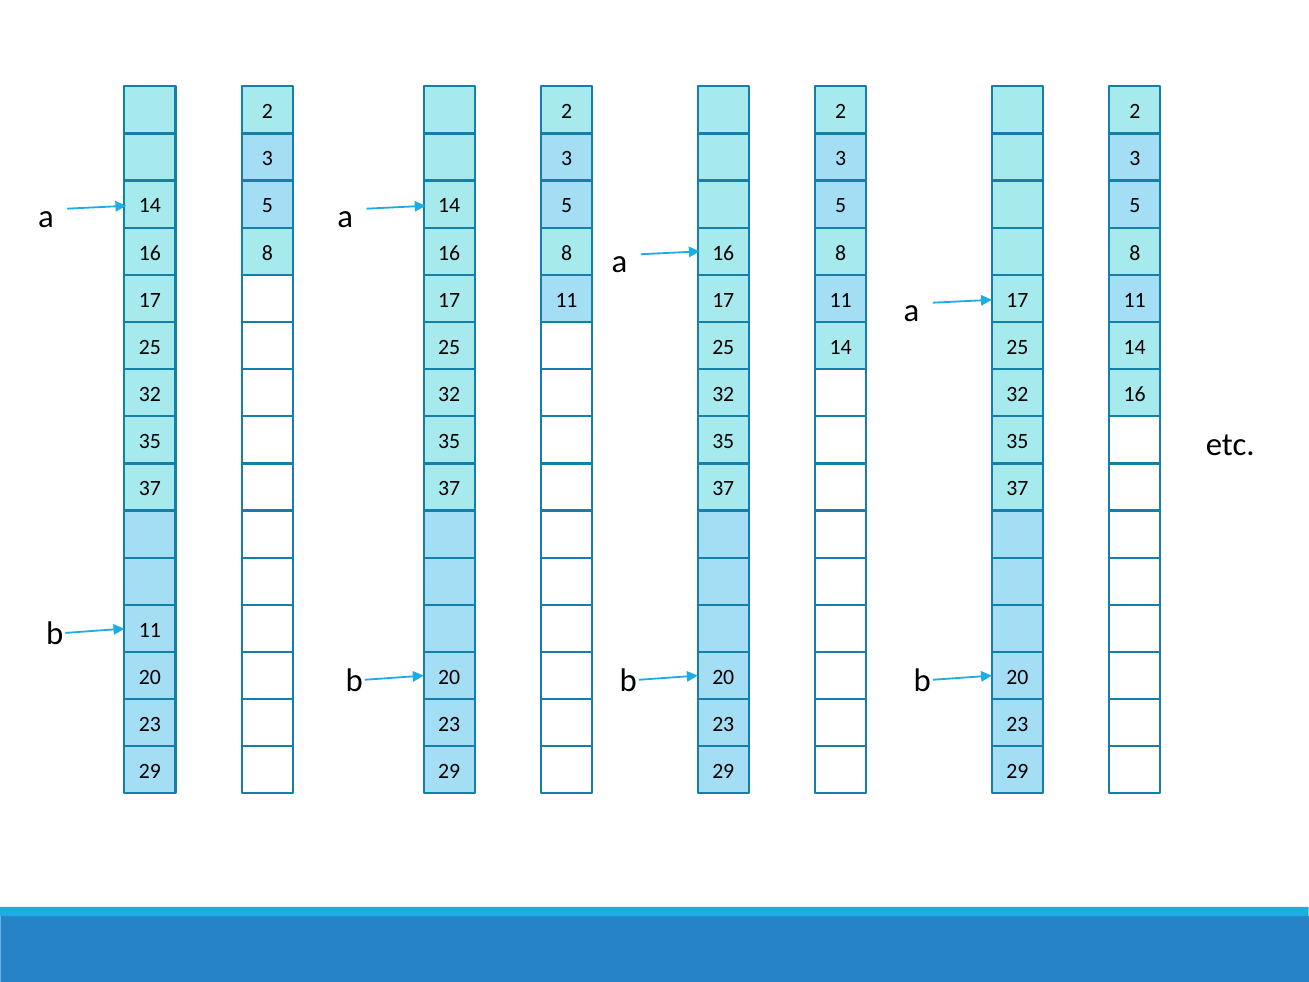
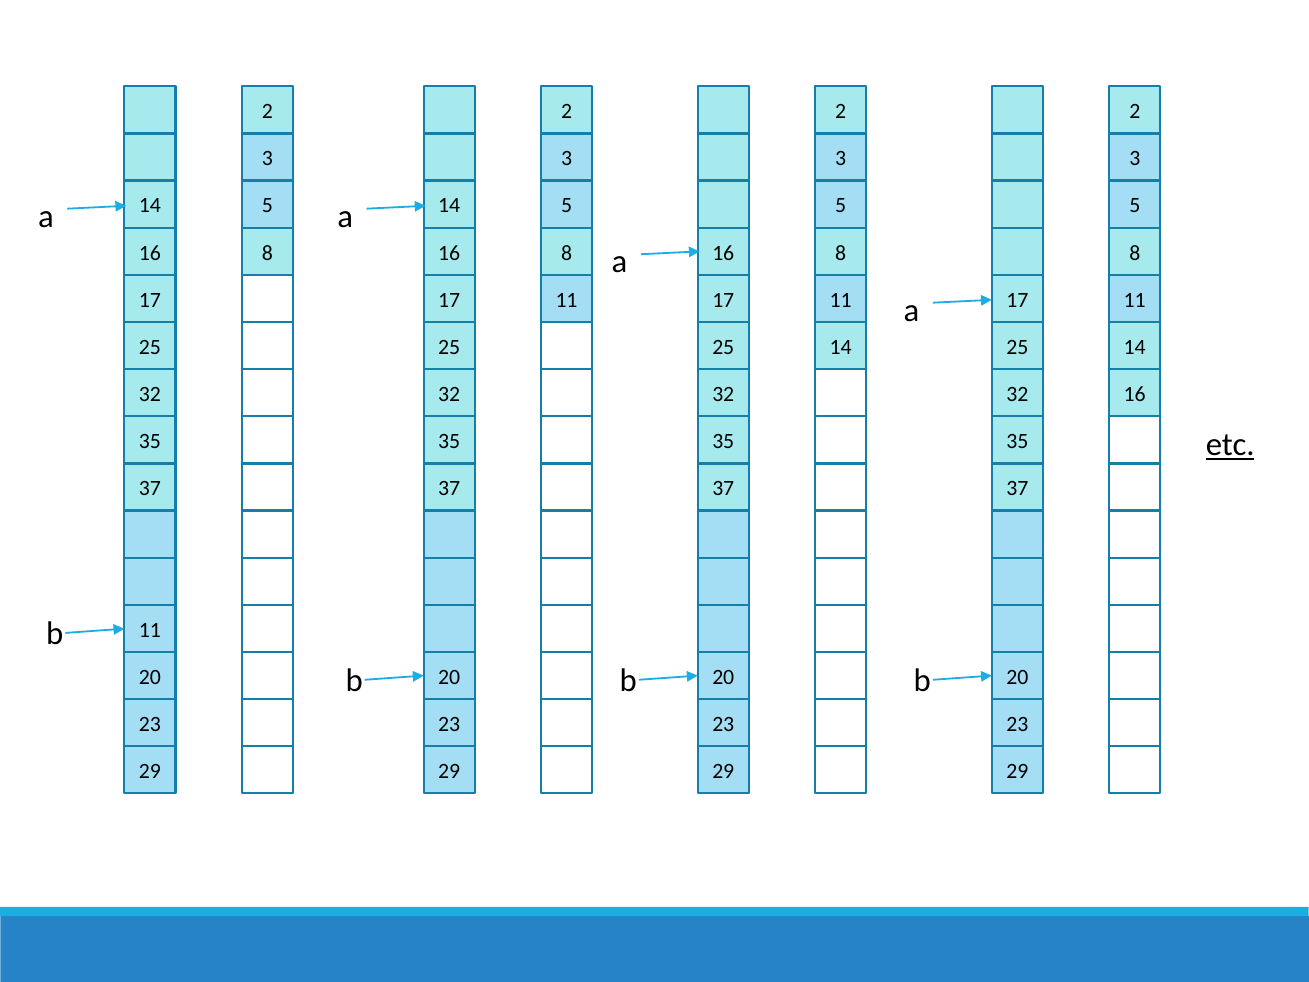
etc underline: none -> present
